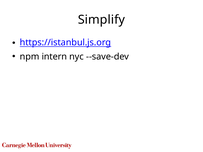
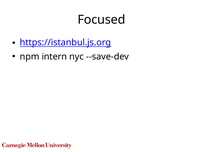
Simplify: Simplify -> Focused
